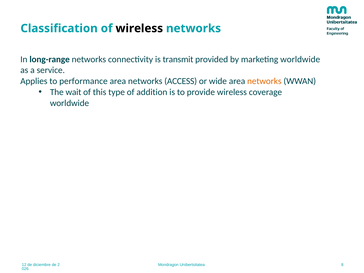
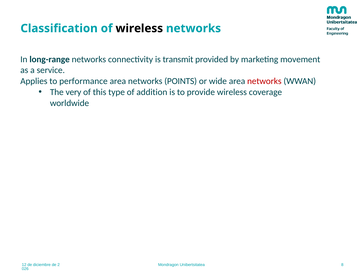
marketing worldwide: worldwide -> movement
ACCESS: ACCESS -> POINTS
networks at (264, 81) colour: orange -> red
wait: wait -> very
